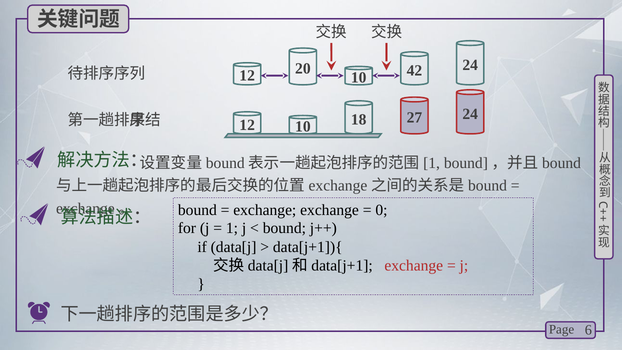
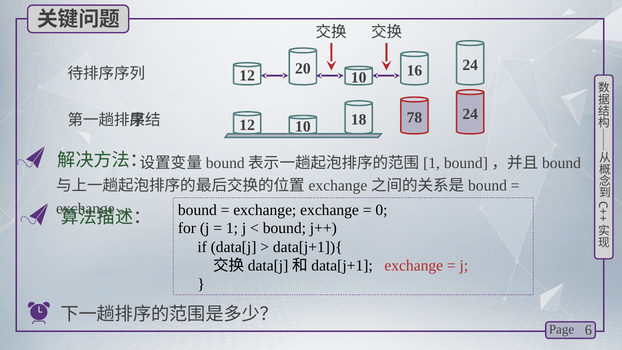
42: 42 -> 16
27: 27 -> 78
